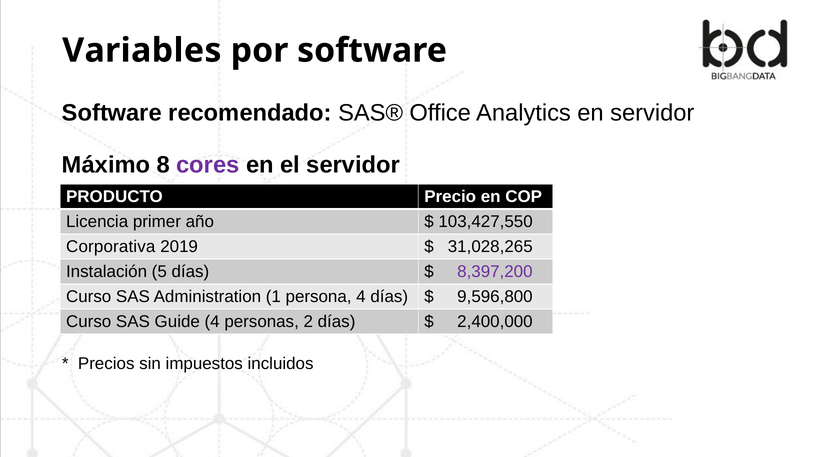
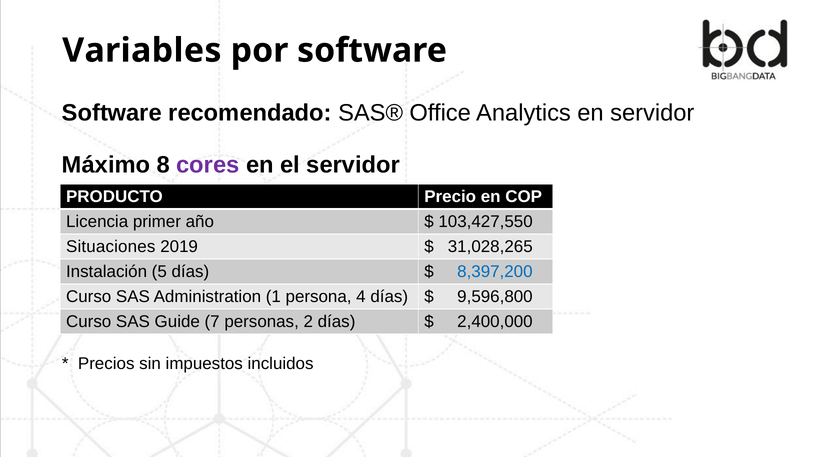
Corporativa: Corporativa -> Situaciones
8,397,200 colour: purple -> blue
Guide 4: 4 -> 7
